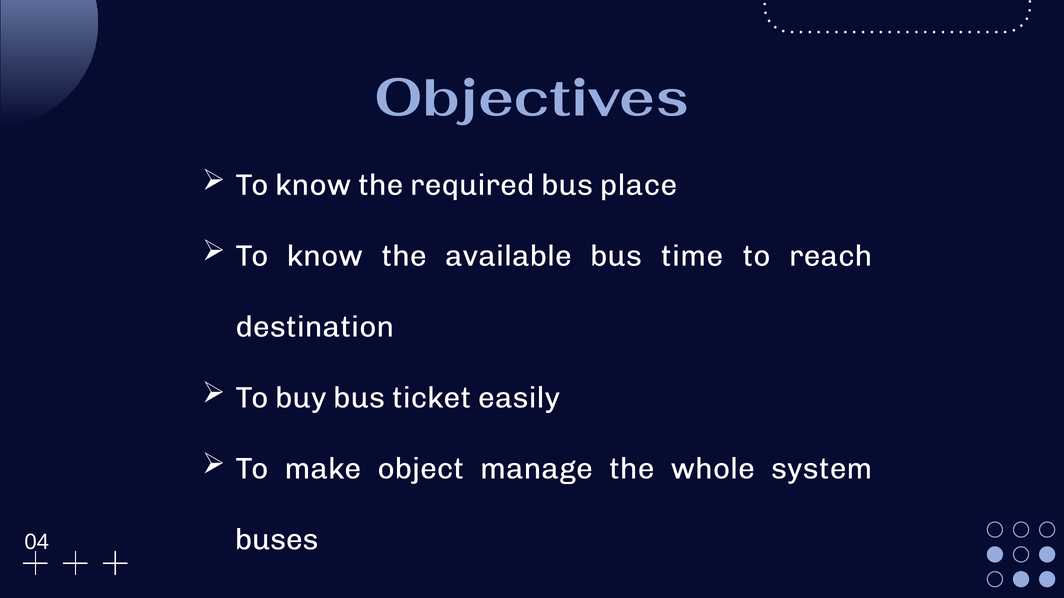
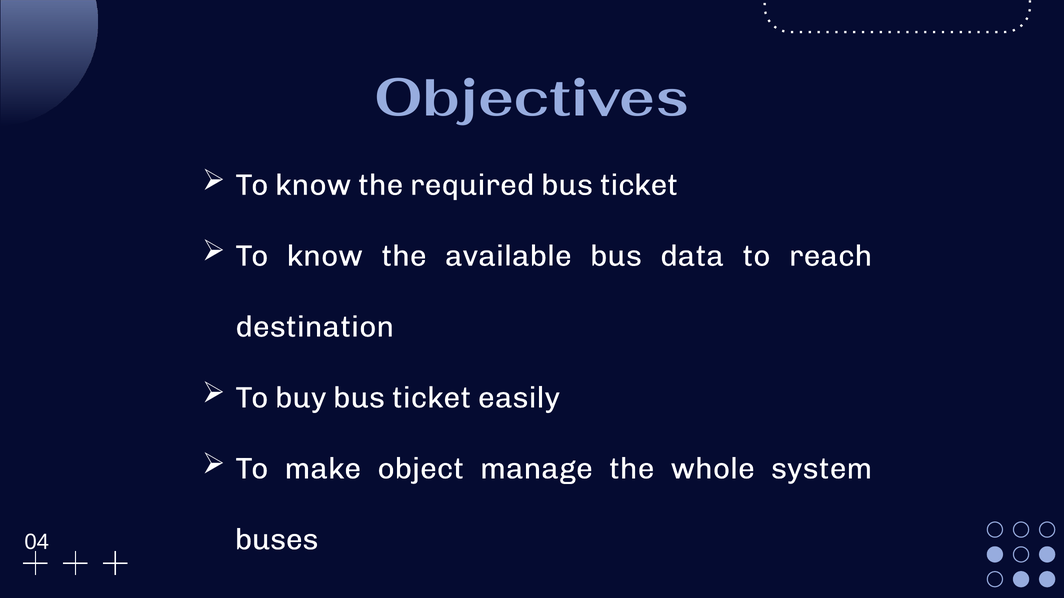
required bus place: place -> ticket
time: time -> data
